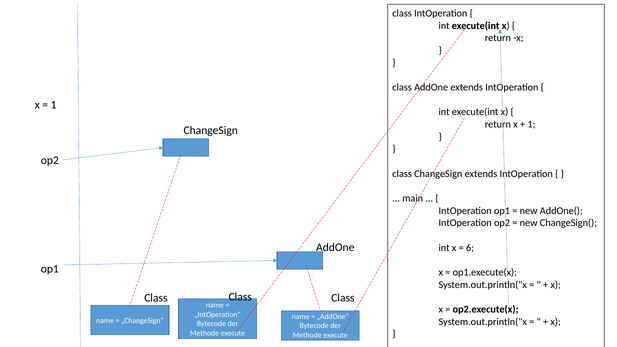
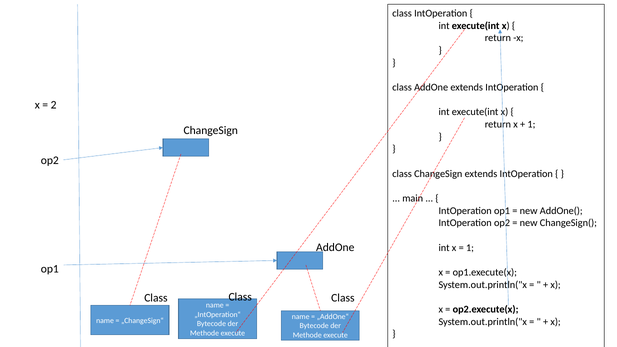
1 at (54, 105): 1 -> 2
6 at (470, 248): 6 -> 1
